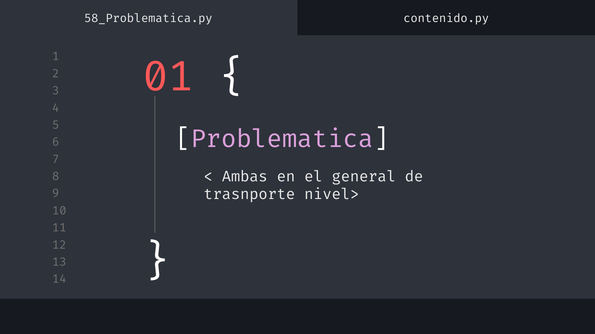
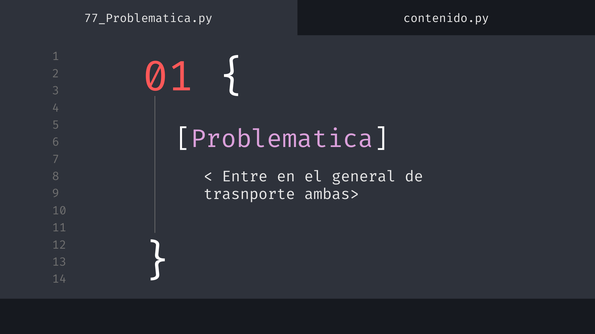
58_Problematica.py: 58_Problematica.py -> 77_Problematica.py
Ambas: Ambas -> Entre
nivel>: nivel> -> ambas>
